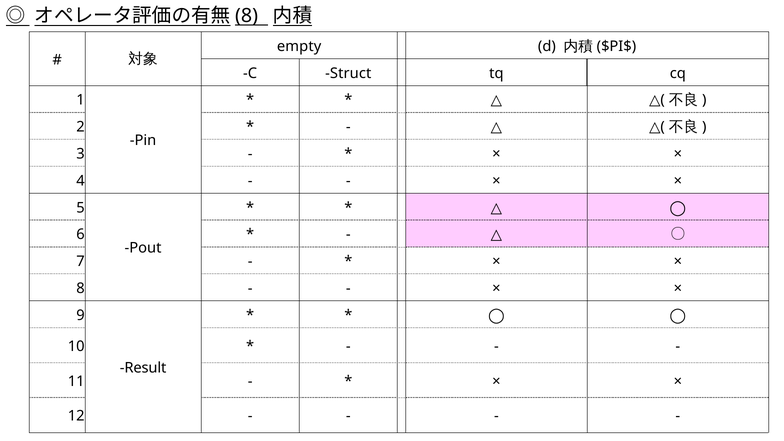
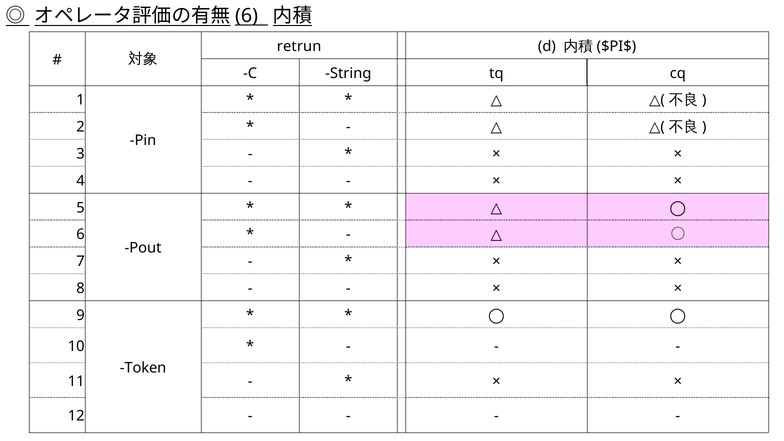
8 at (247, 16): 8 -> 6
empty: empty -> retrun
Struct: Struct -> String
Result: Result -> Token
